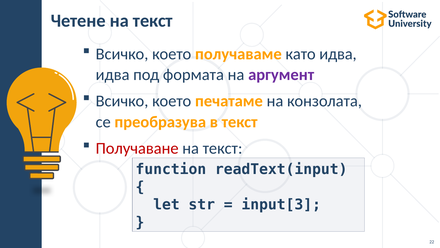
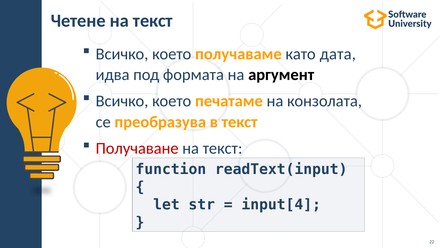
като идва: идва -> дата
аргумент colour: purple -> black
input[3: input[3 -> input[4
